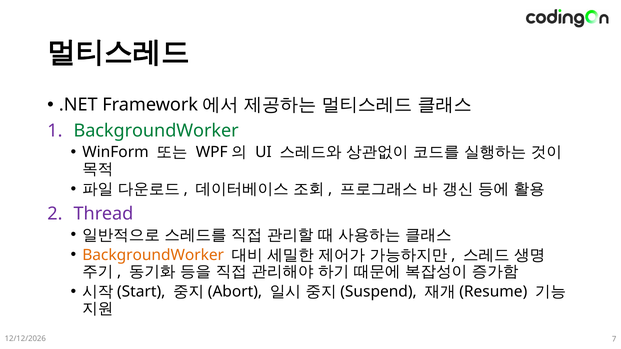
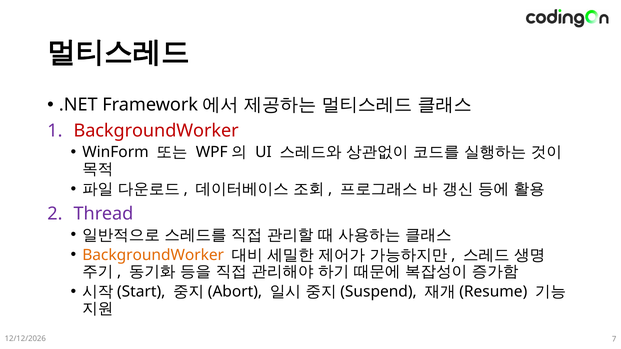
BackgroundWorker at (156, 131) colour: green -> red
